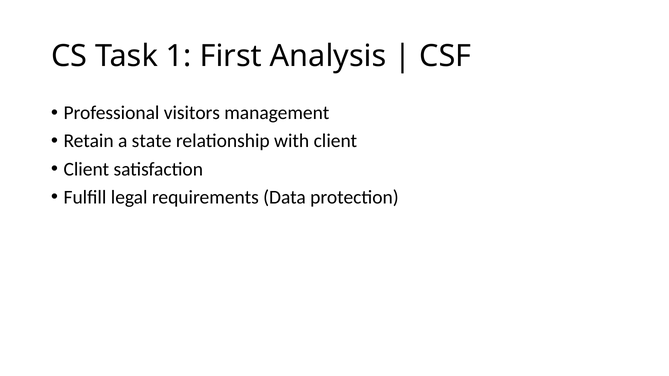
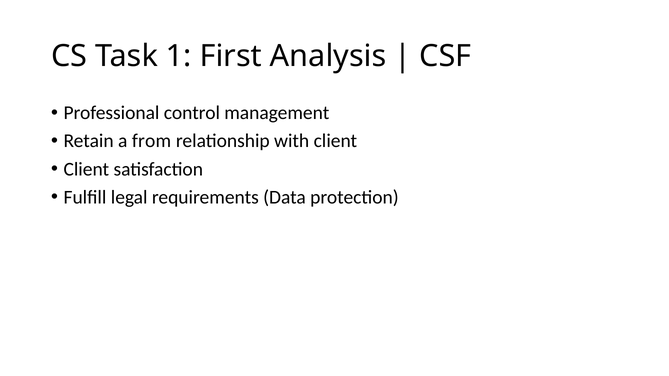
visitors: visitors -> control
state: state -> from
